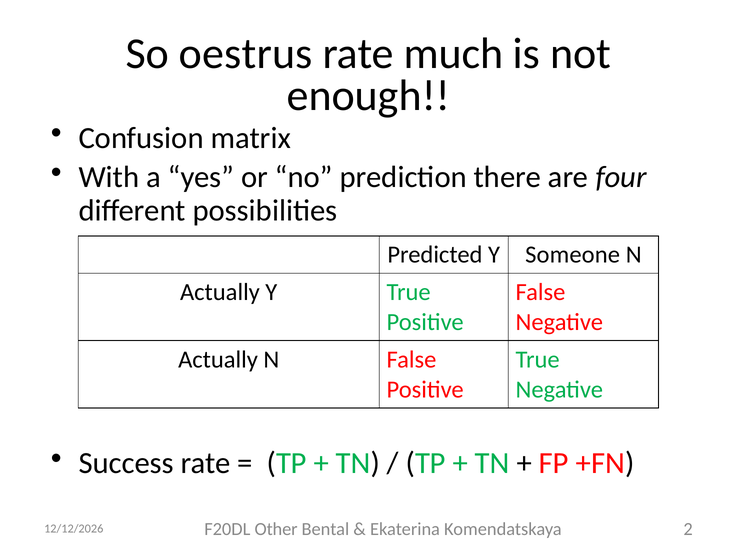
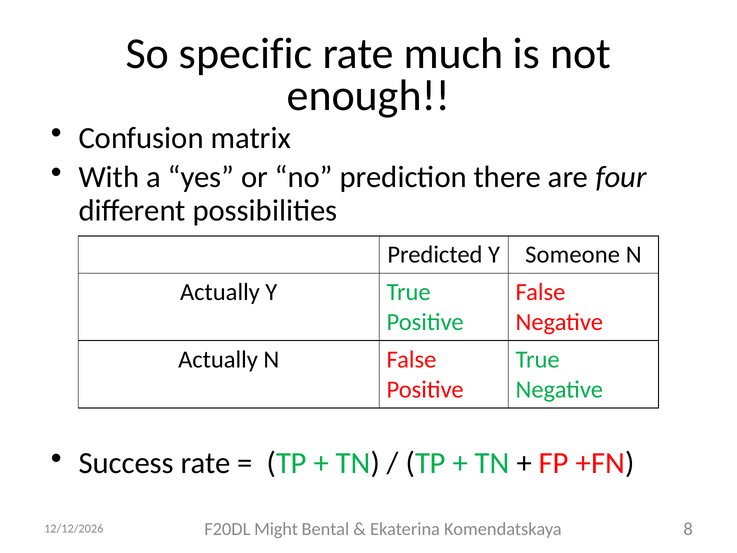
oestrus: oestrus -> specific
Other: Other -> Might
2: 2 -> 8
